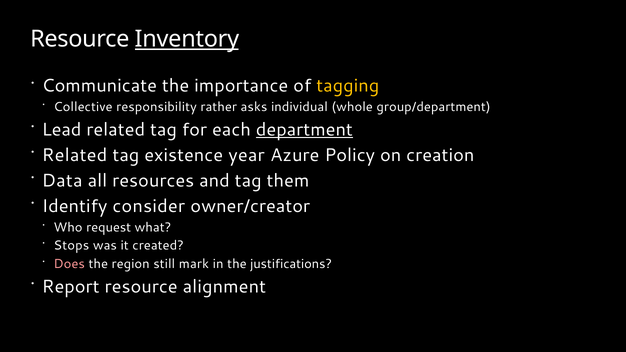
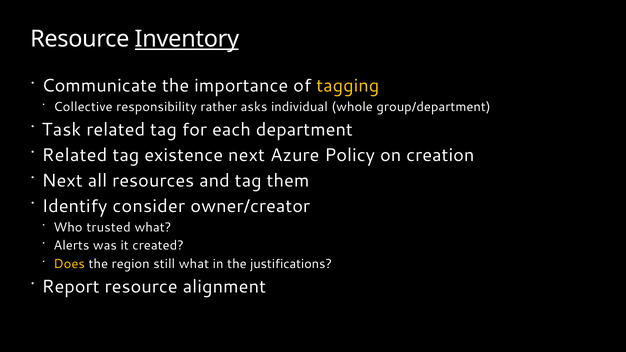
Lead: Lead -> Task
department underline: present -> none
existence year: year -> next
Data at (62, 181): Data -> Next
request: request -> trusted
Stops: Stops -> Alerts
Does colour: pink -> yellow
still mark: mark -> what
